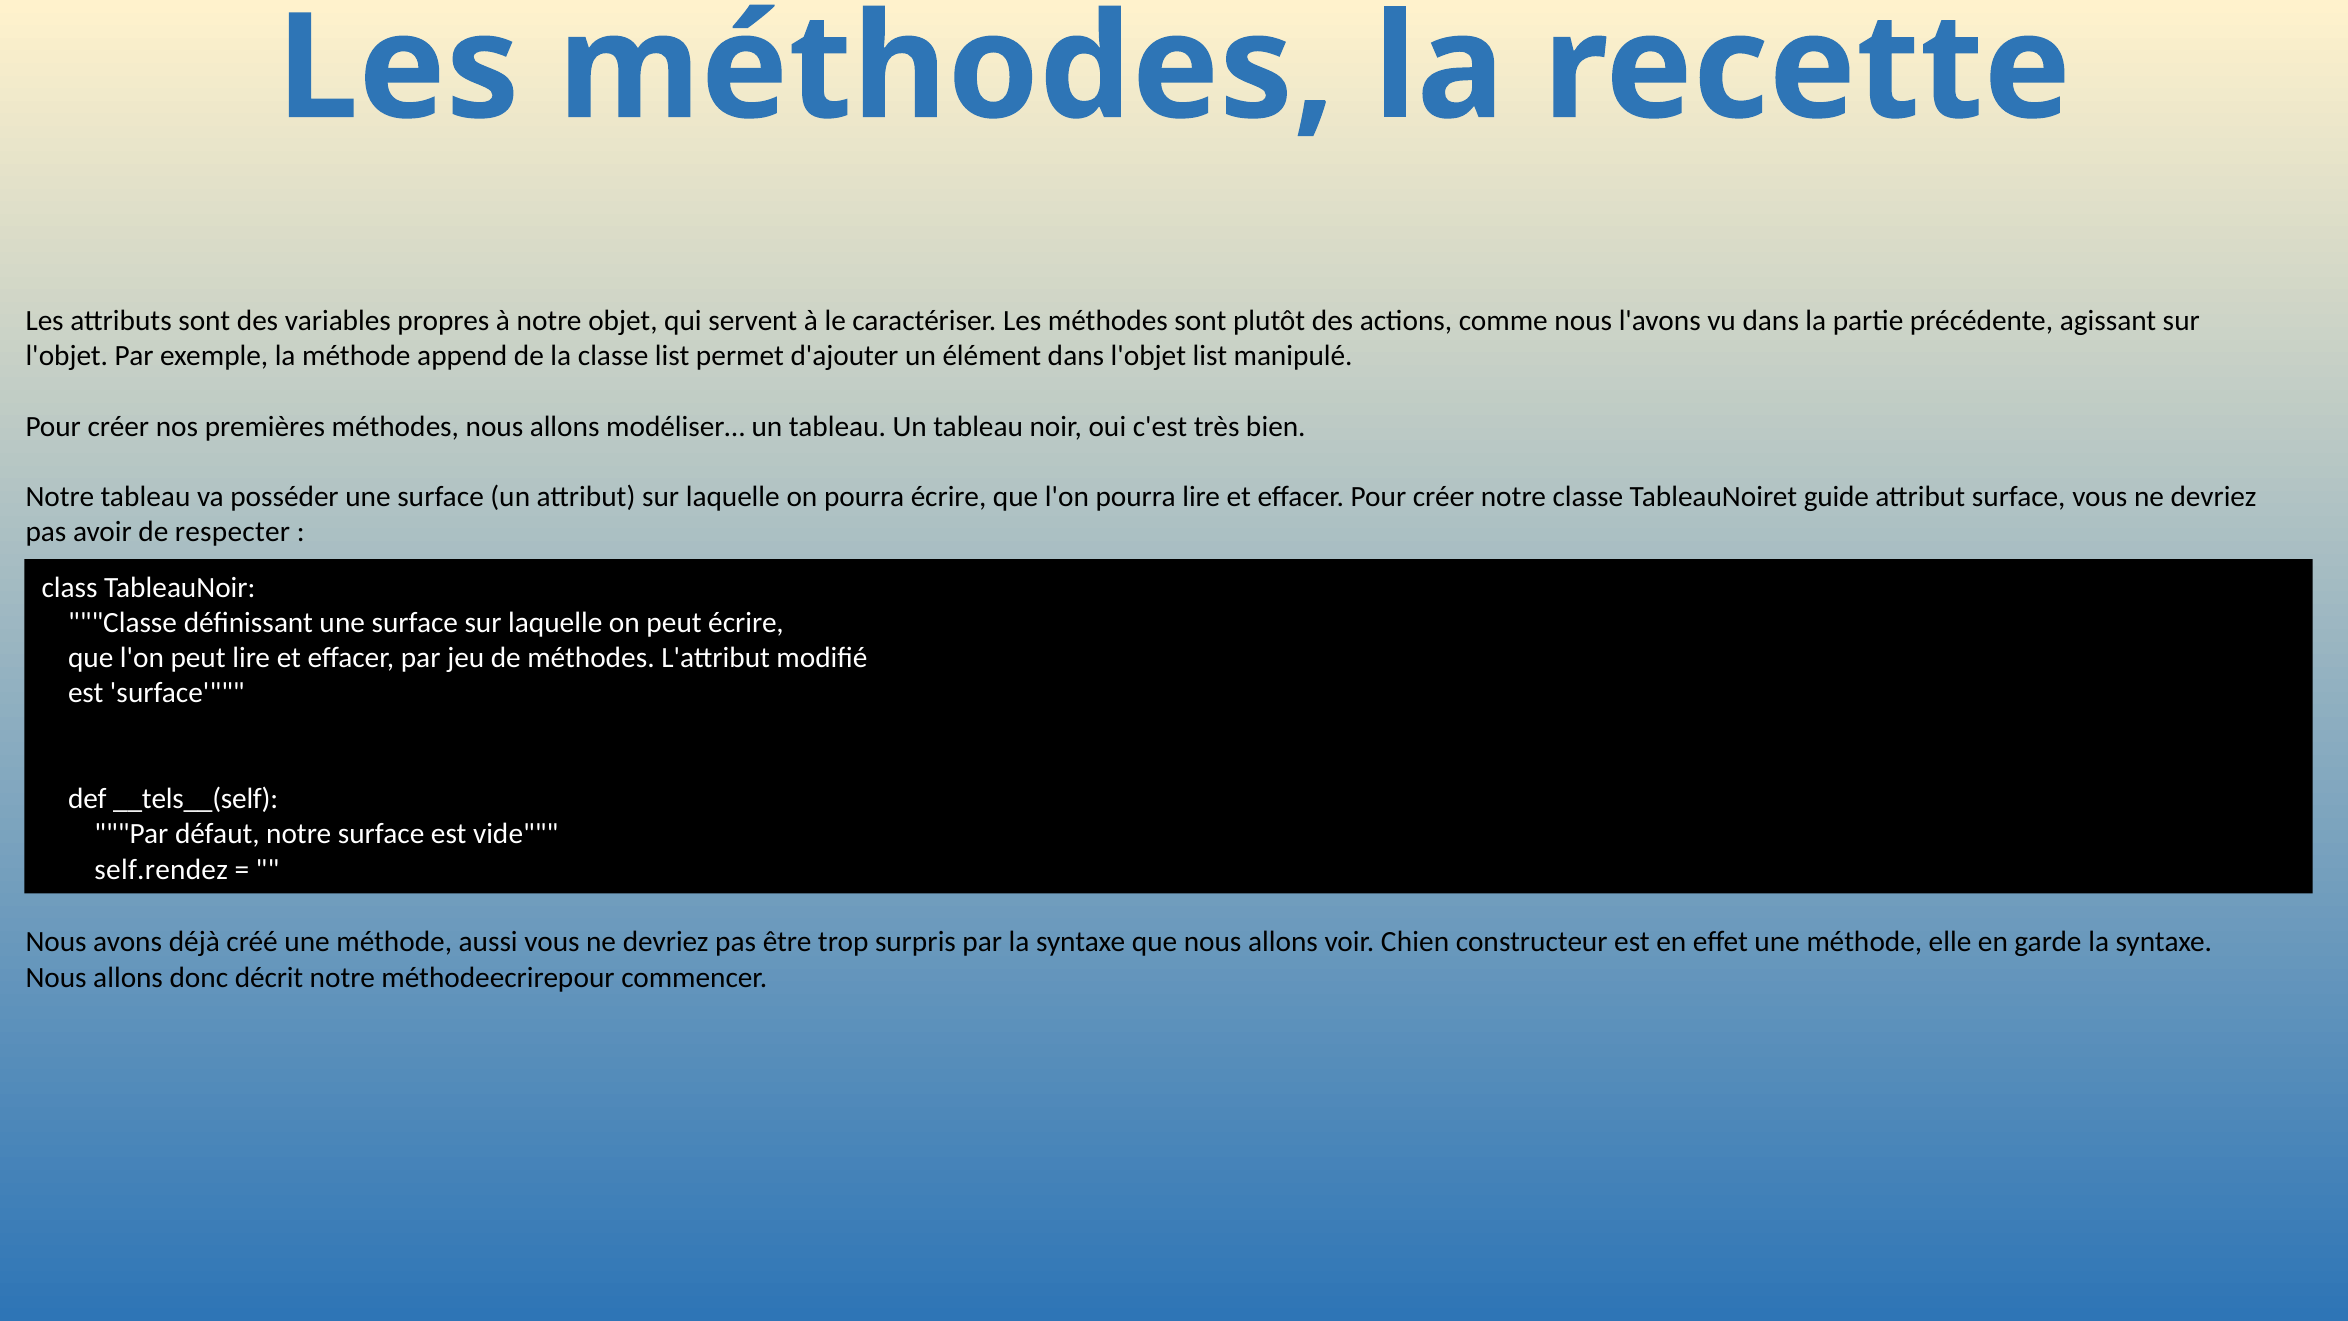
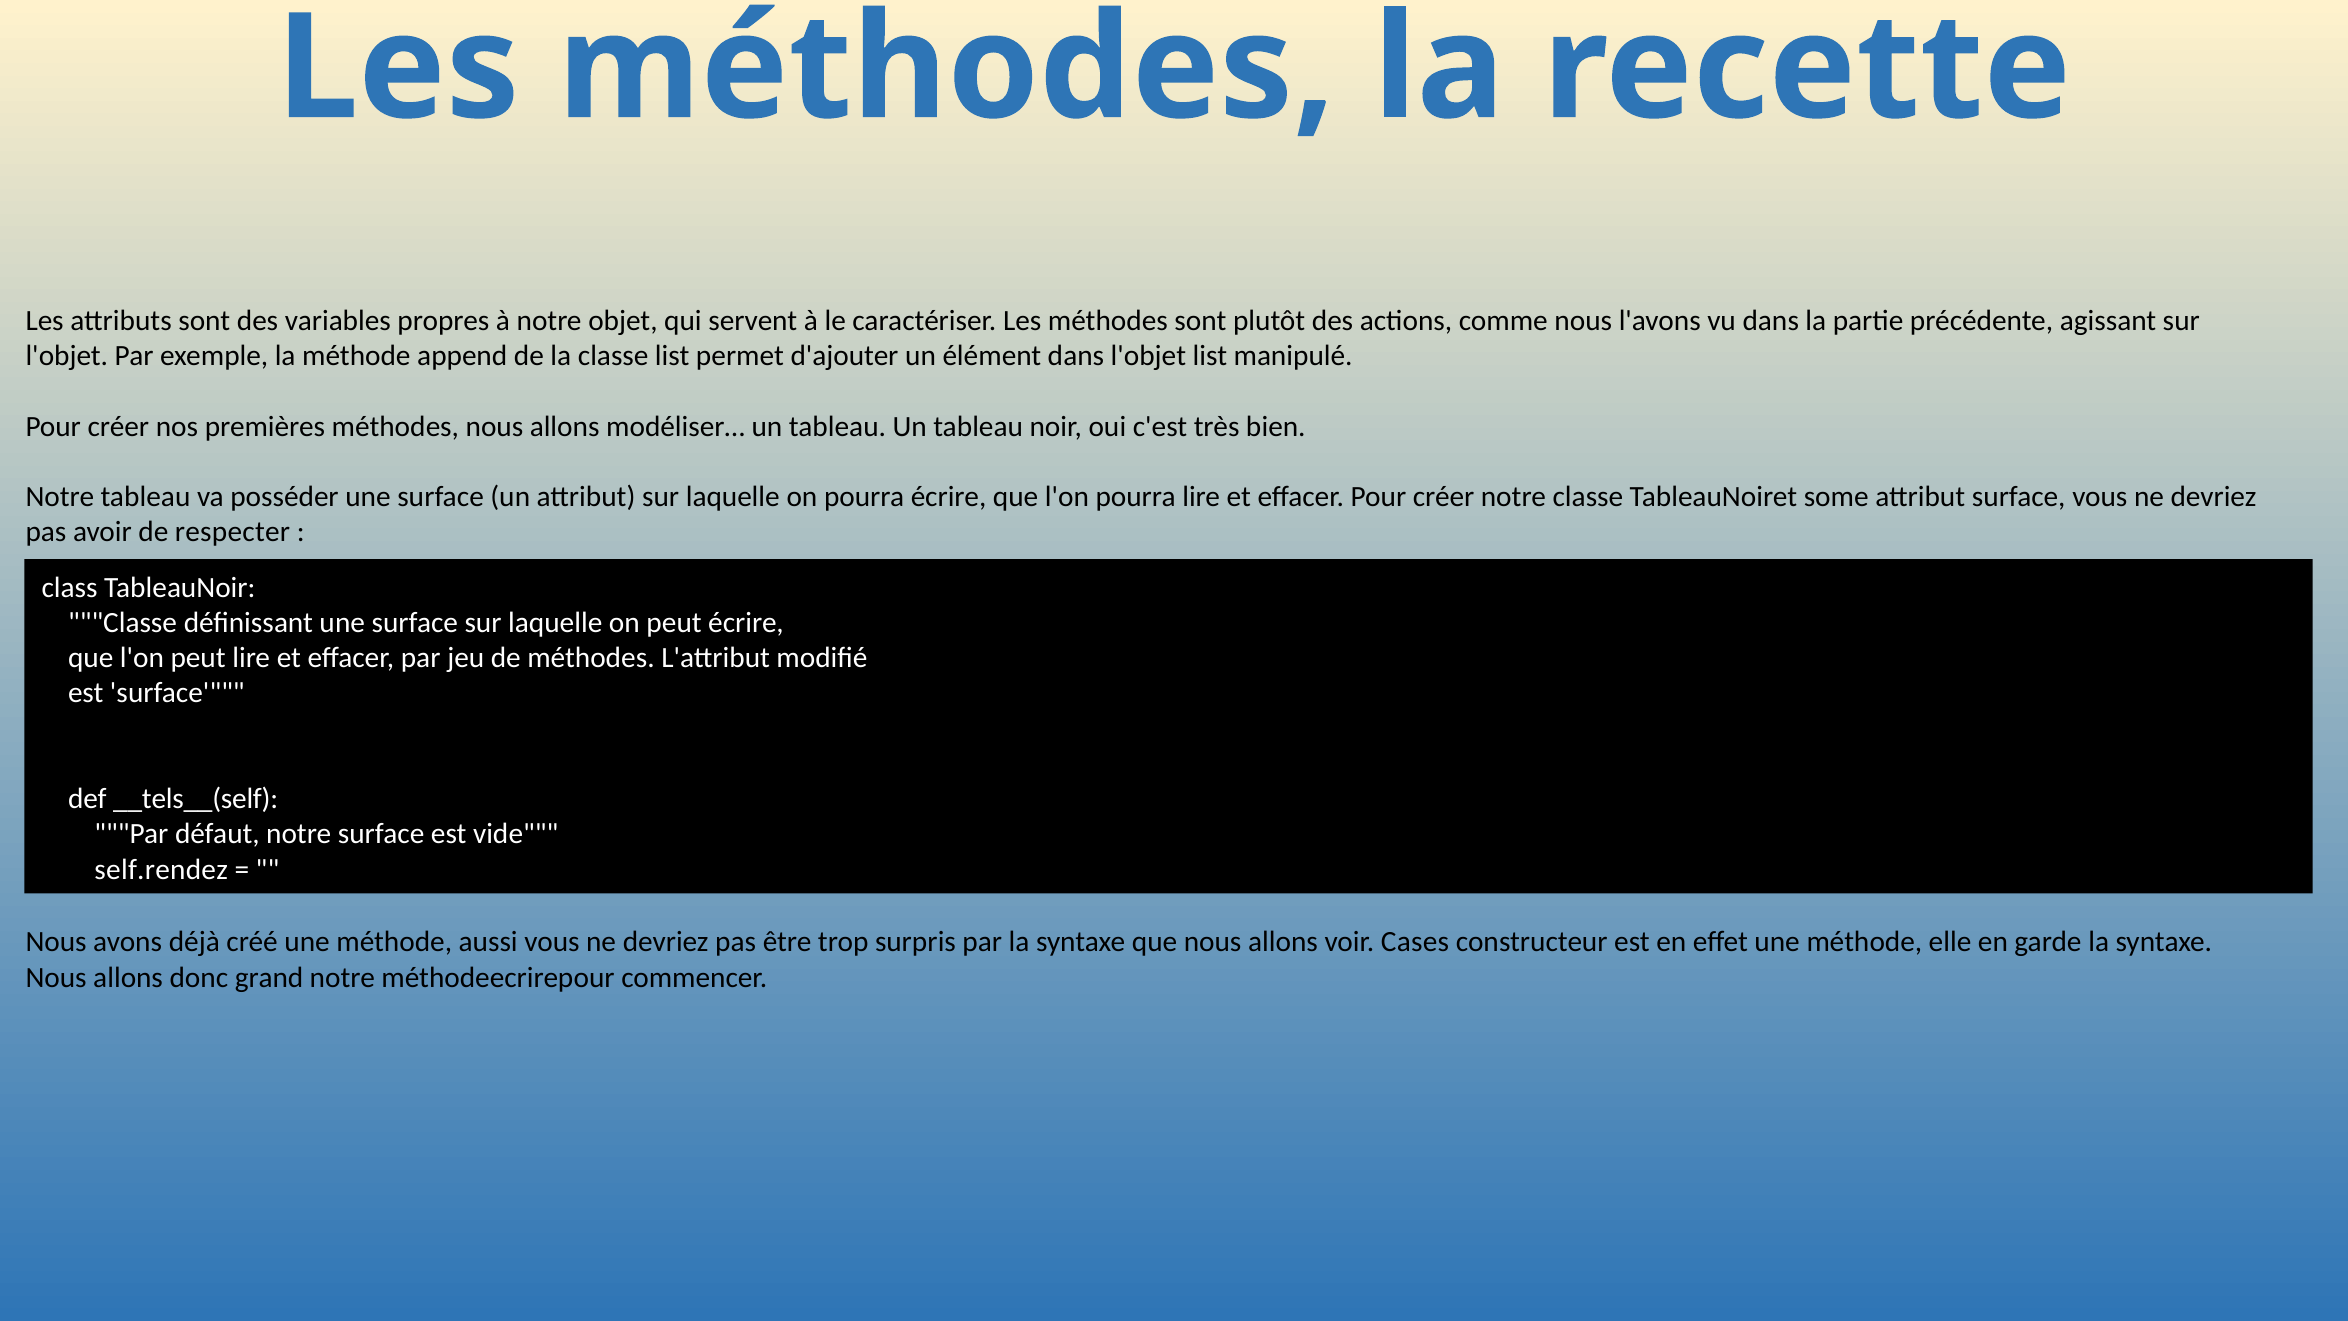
guide: guide -> some
Chien: Chien -> Cases
décrit: décrit -> grand
